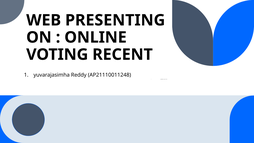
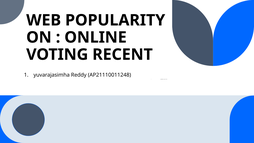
PRESENTING: PRESENTING -> POPULARITY
